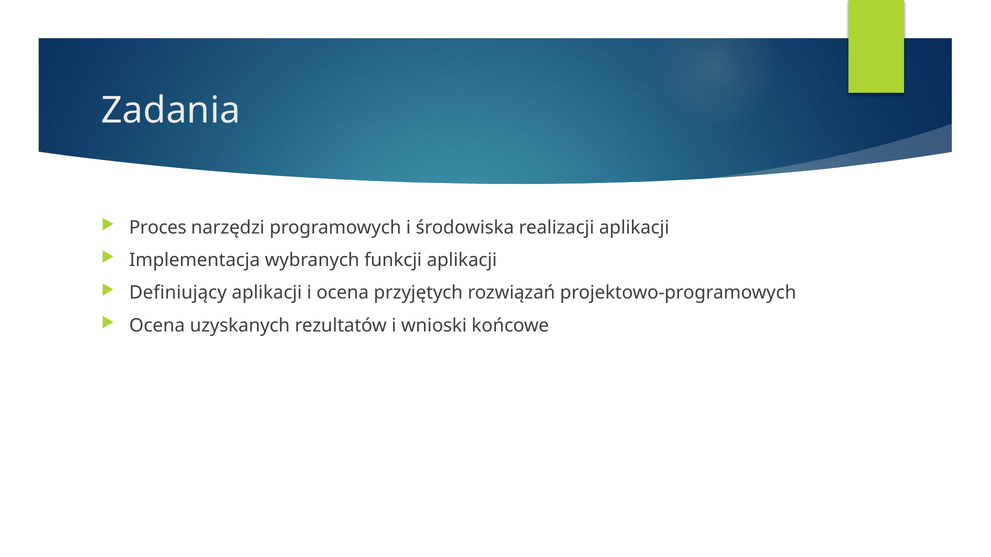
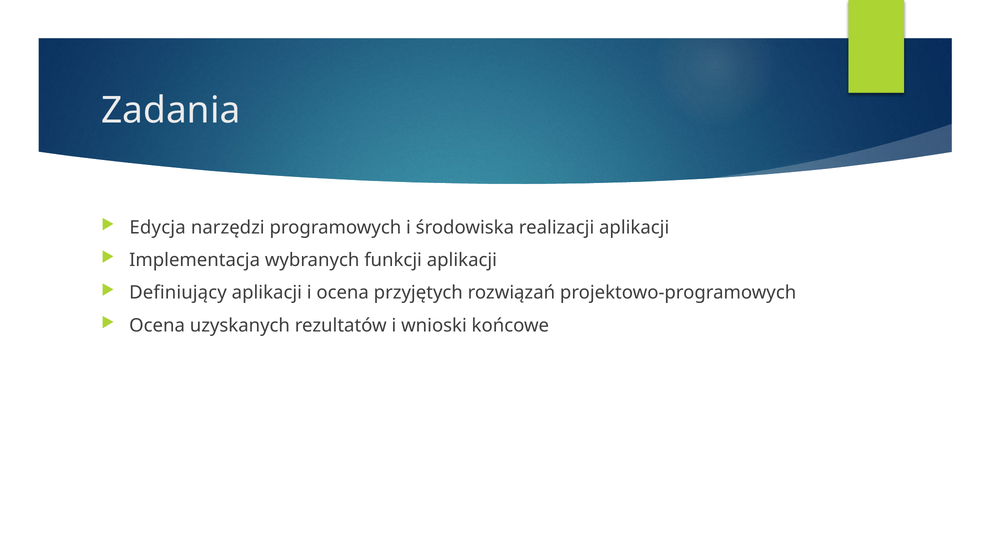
Proces: Proces -> Edycja
